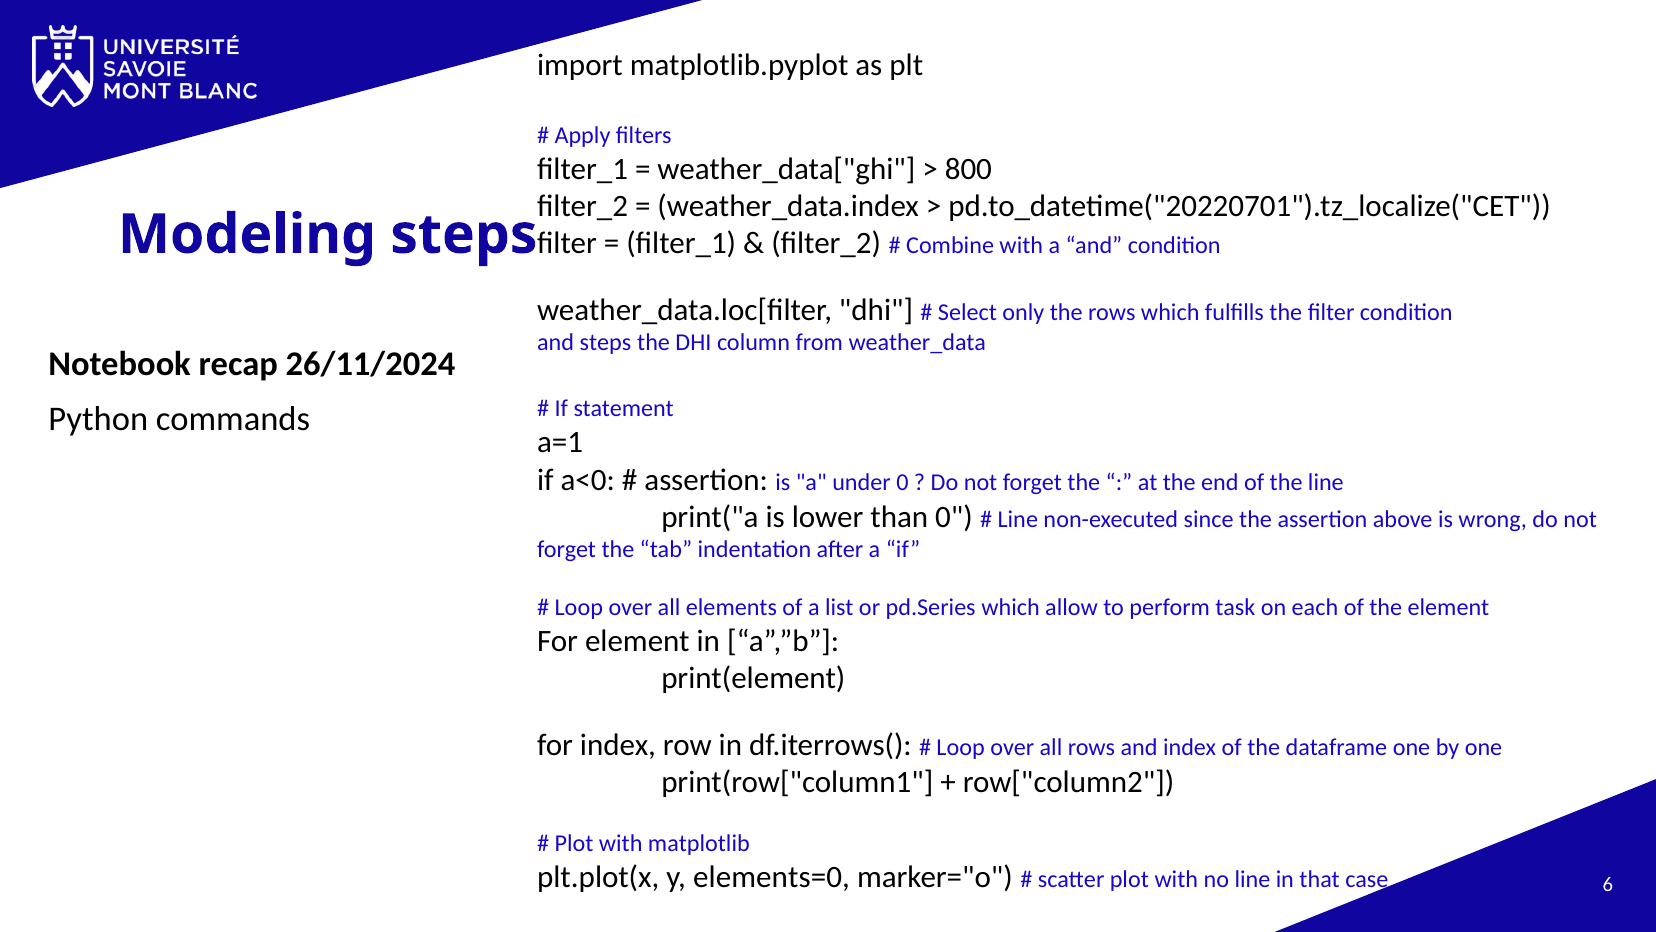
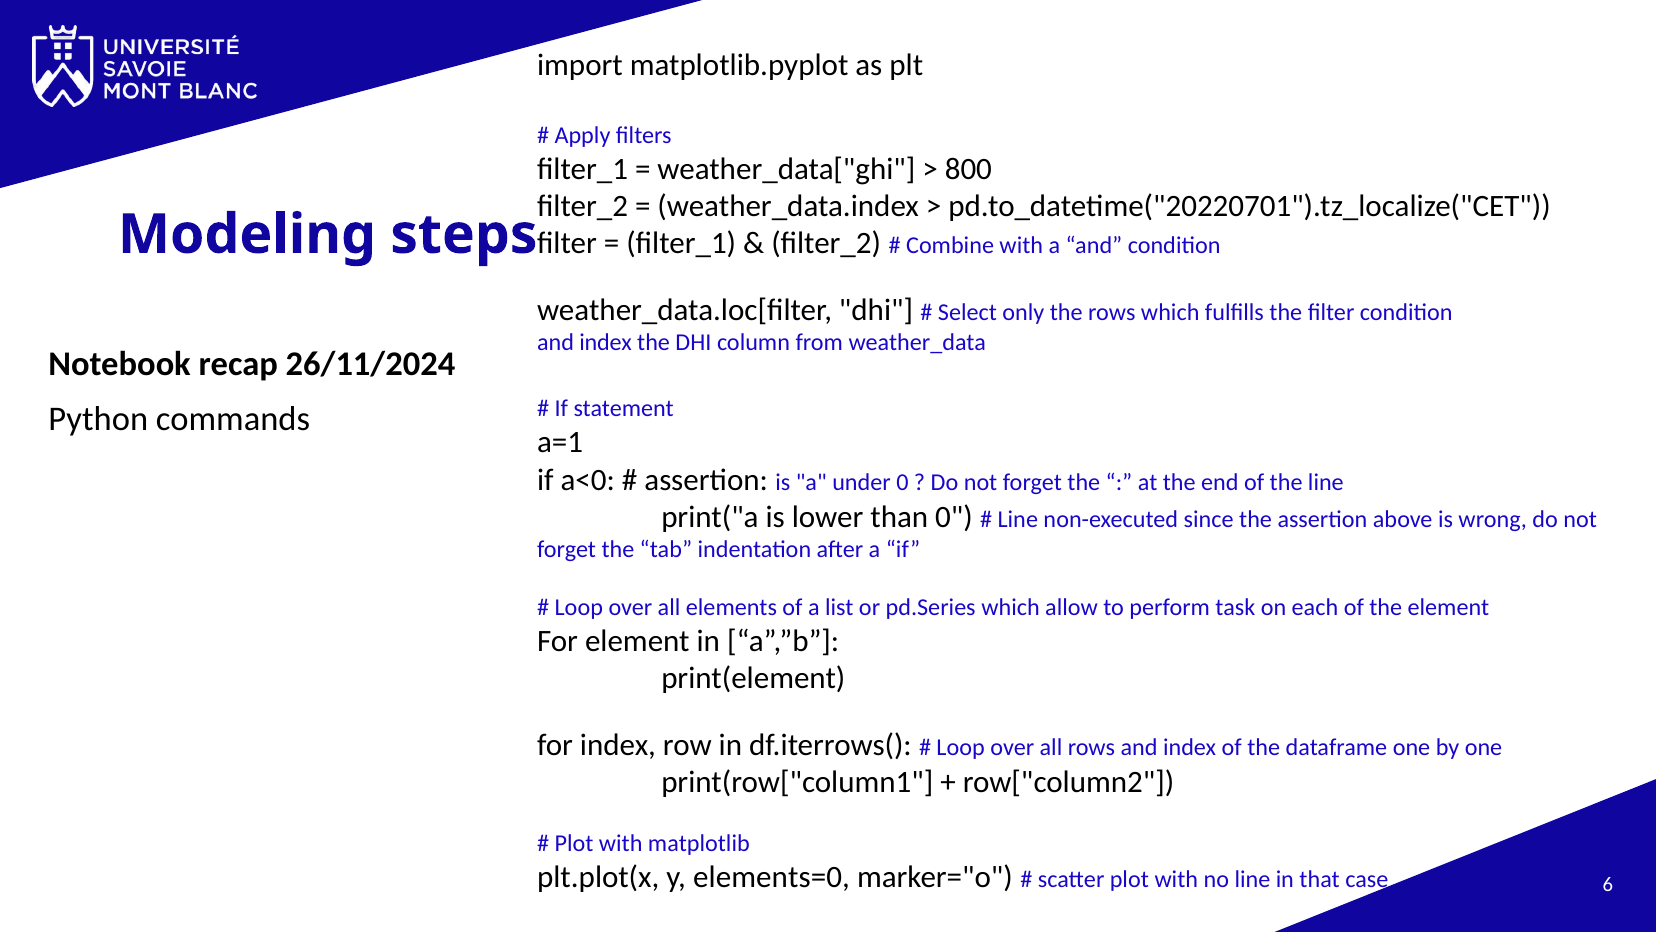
steps at (605, 342): steps -> index
